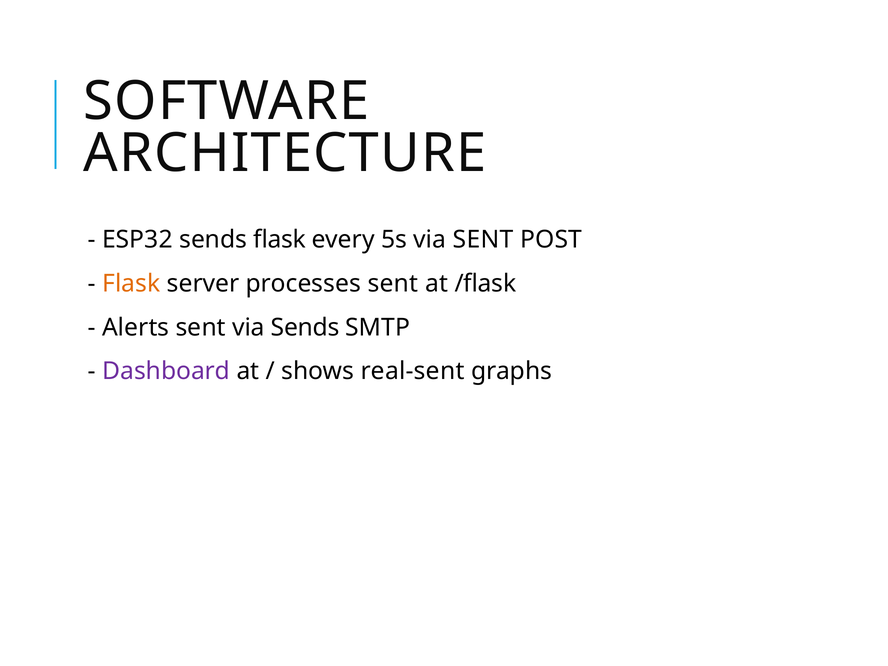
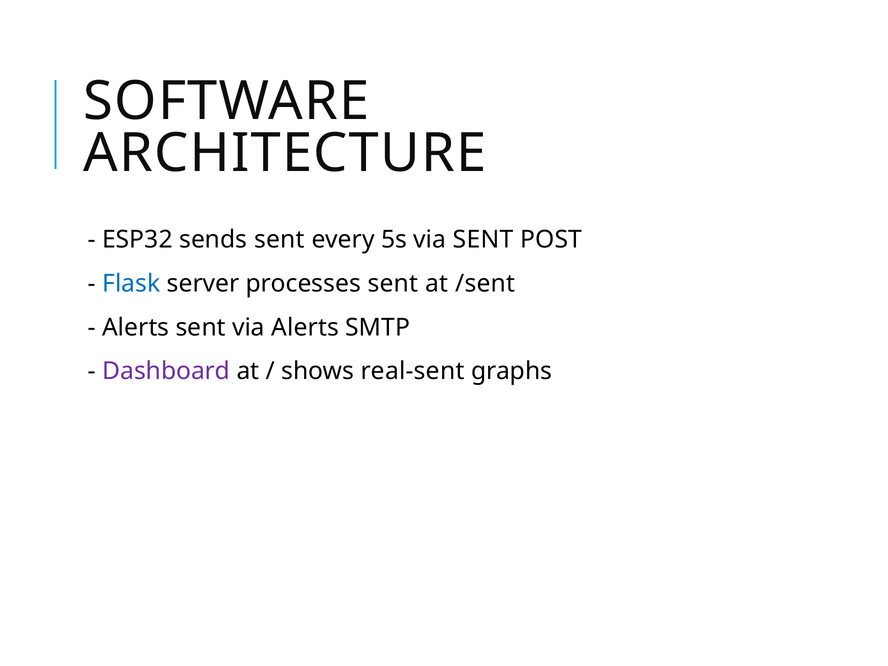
sends flask: flask -> sent
Flask at (131, 284) colour: orange -> blue
/flask: /flask -> /sent
via Sends: Sends -> Alerts
